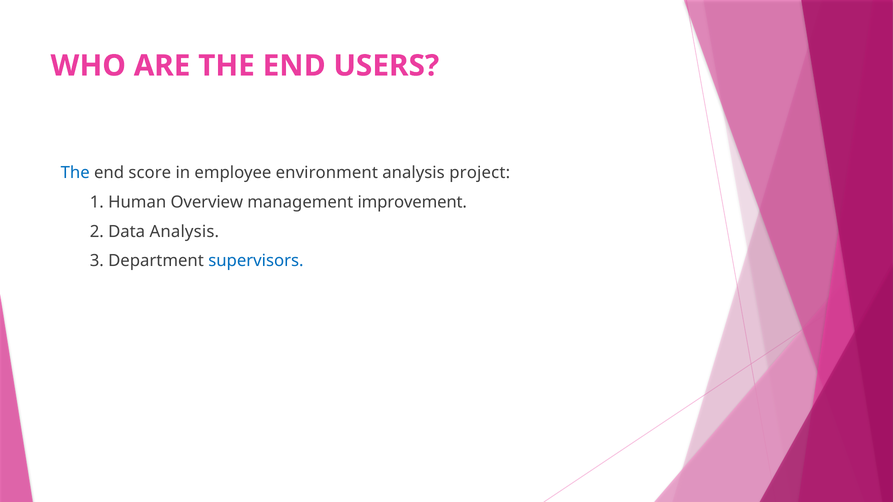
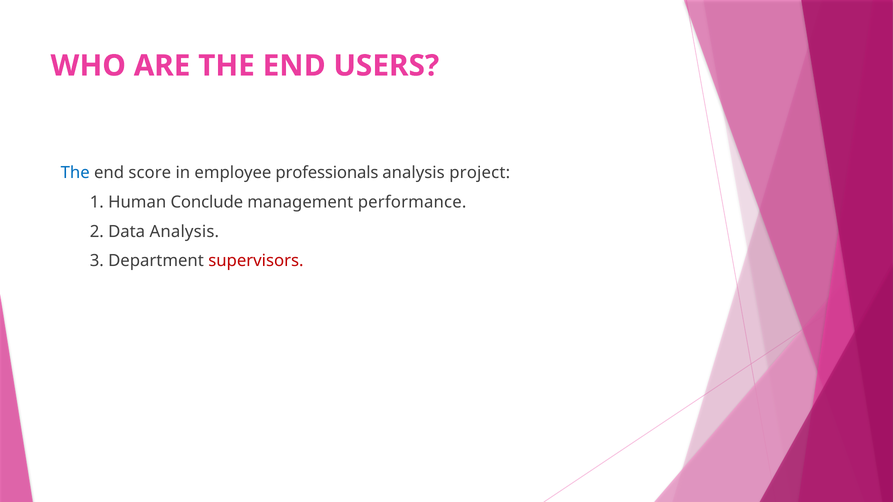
environment: environment -> professionals
Overview: Overview -> Conclude
improvement: improvement -> performance
supervisors colour: blue -> red
